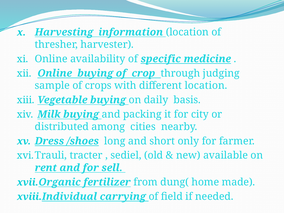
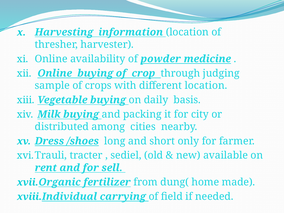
specific: specific -> powder
